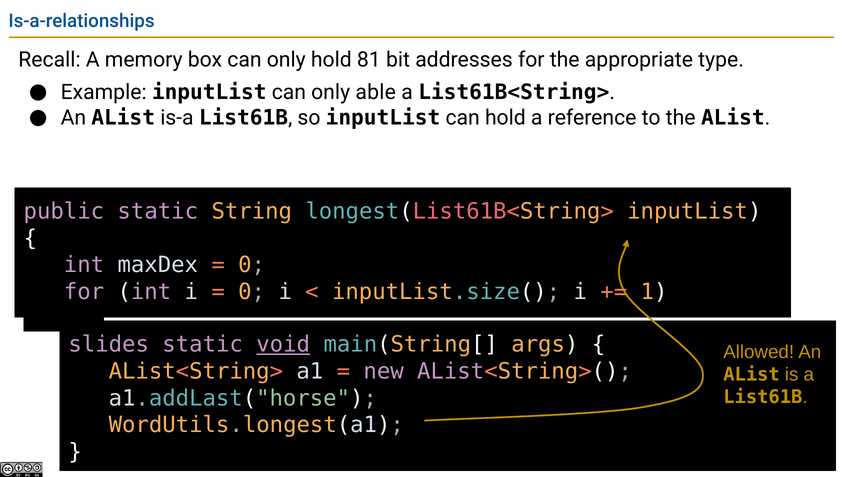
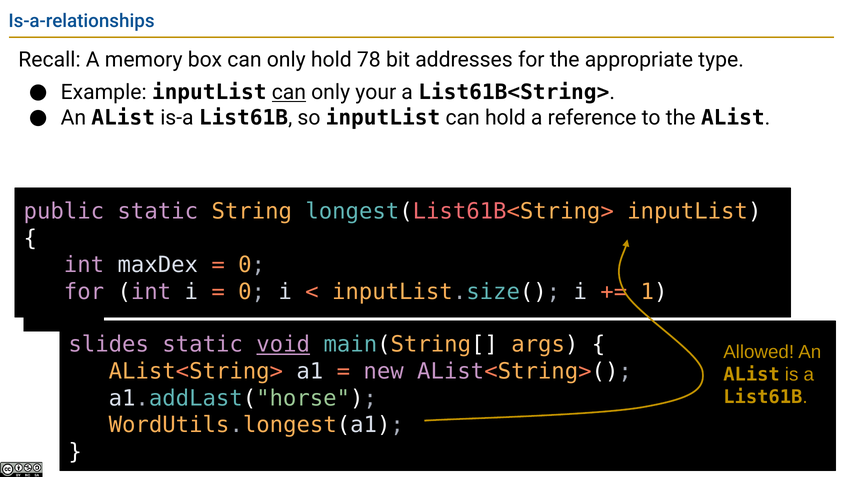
81: 81 -> 78
can at (289, 92) underline: none -> present
able: able -> your
